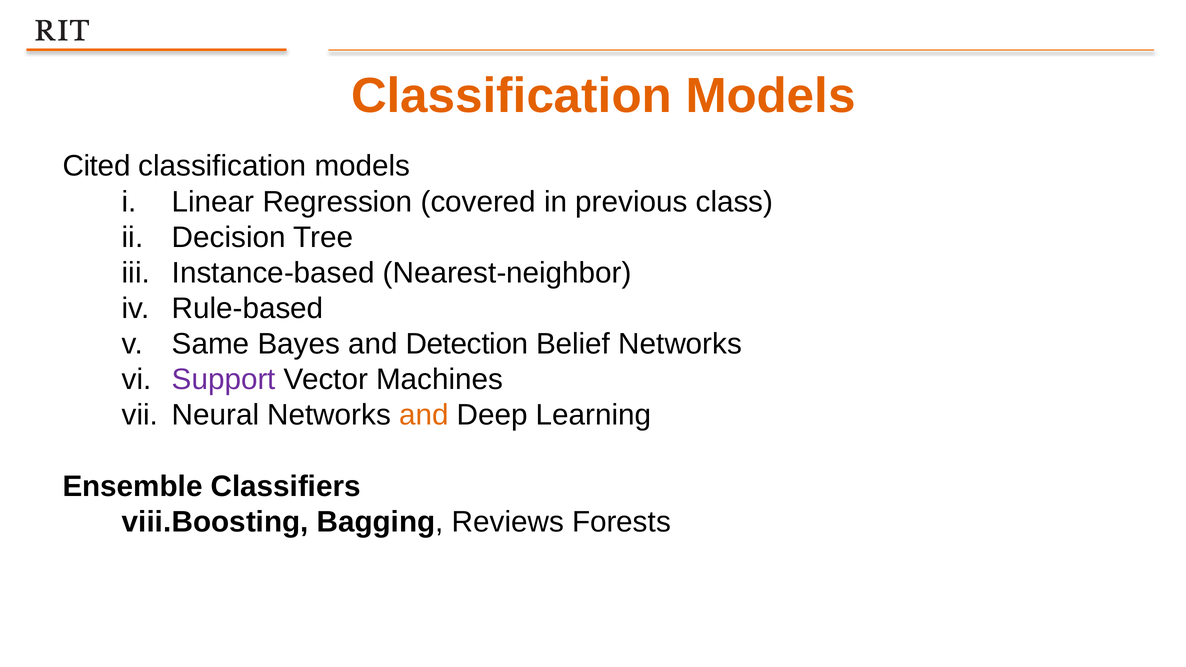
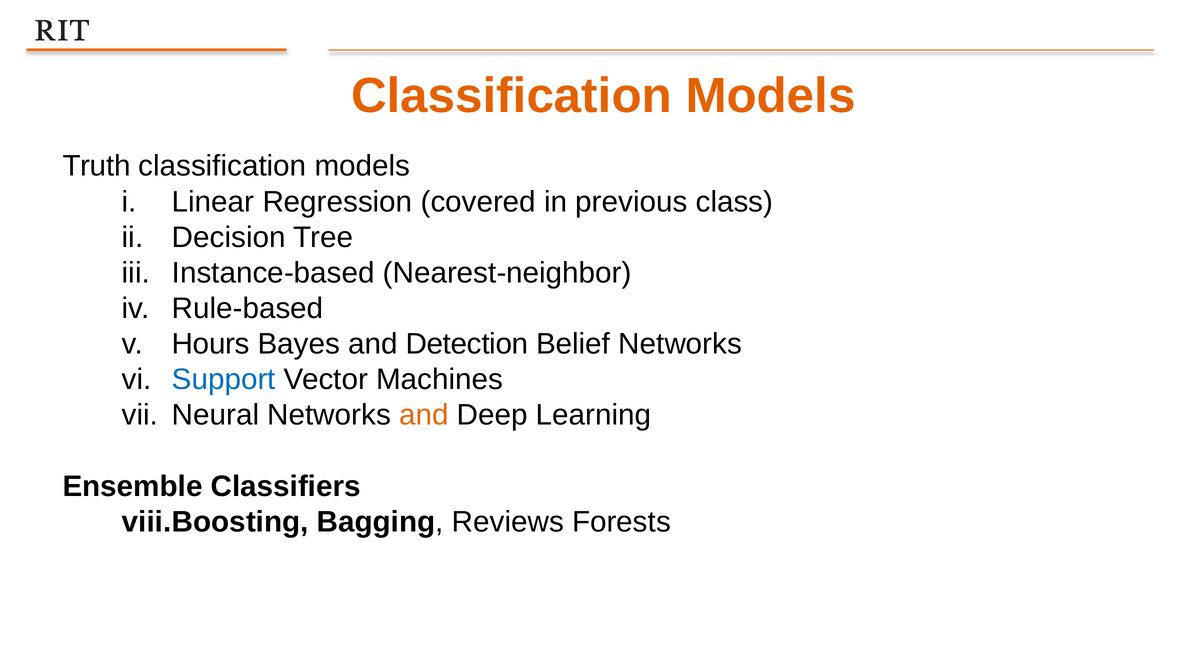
Cited: Cited -> Truth
Same: Same -> Hours
Support colour: purple -> blue
